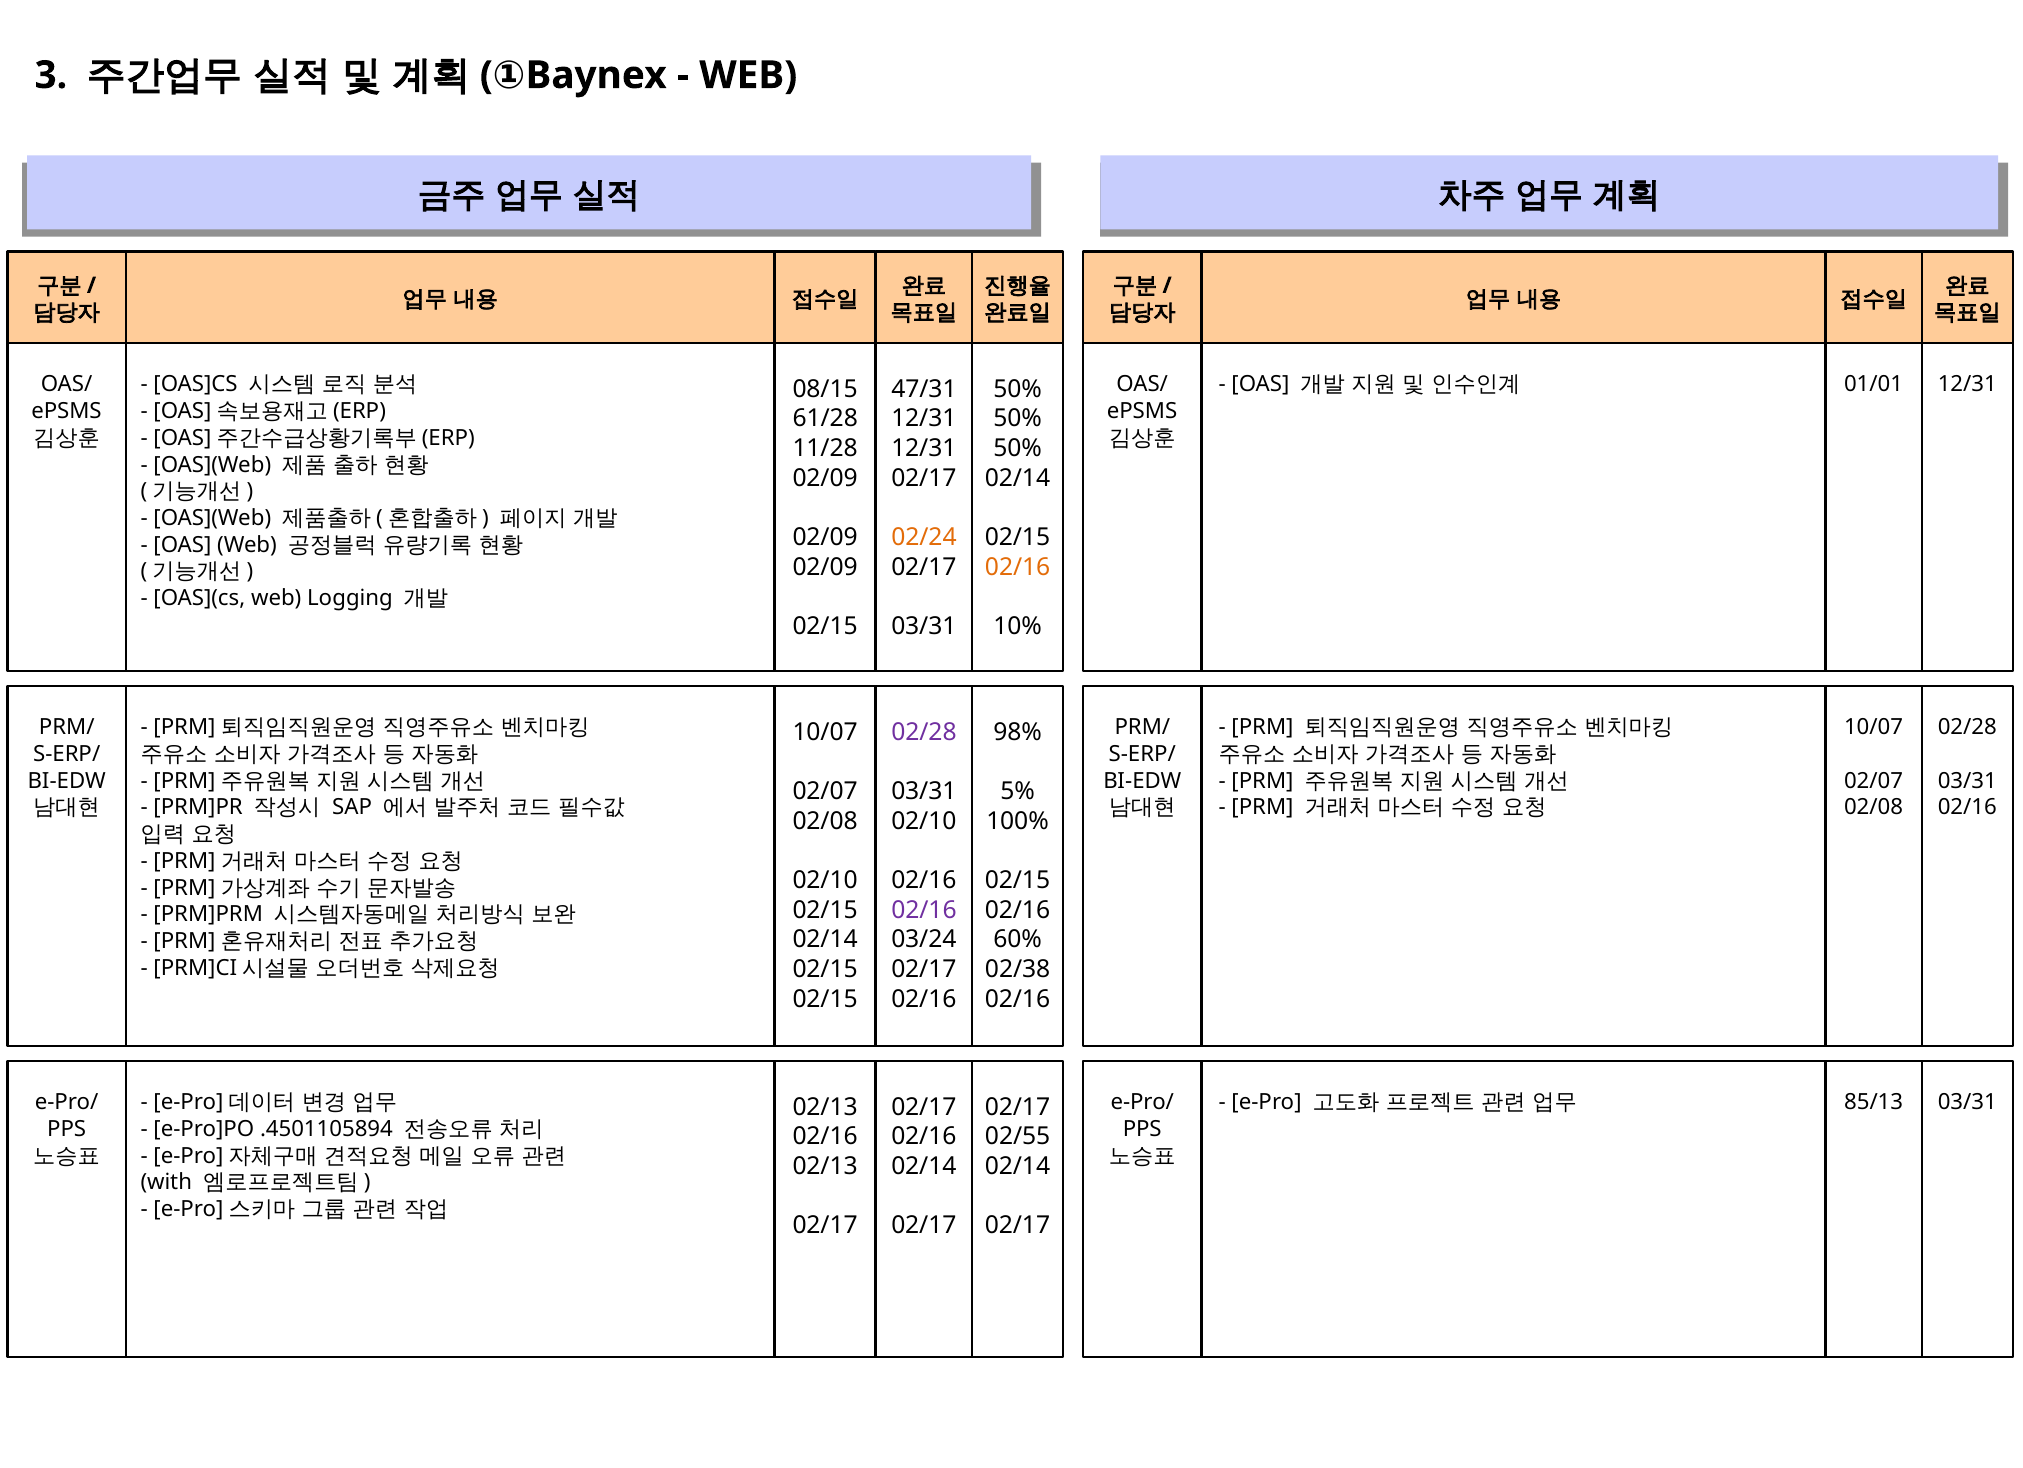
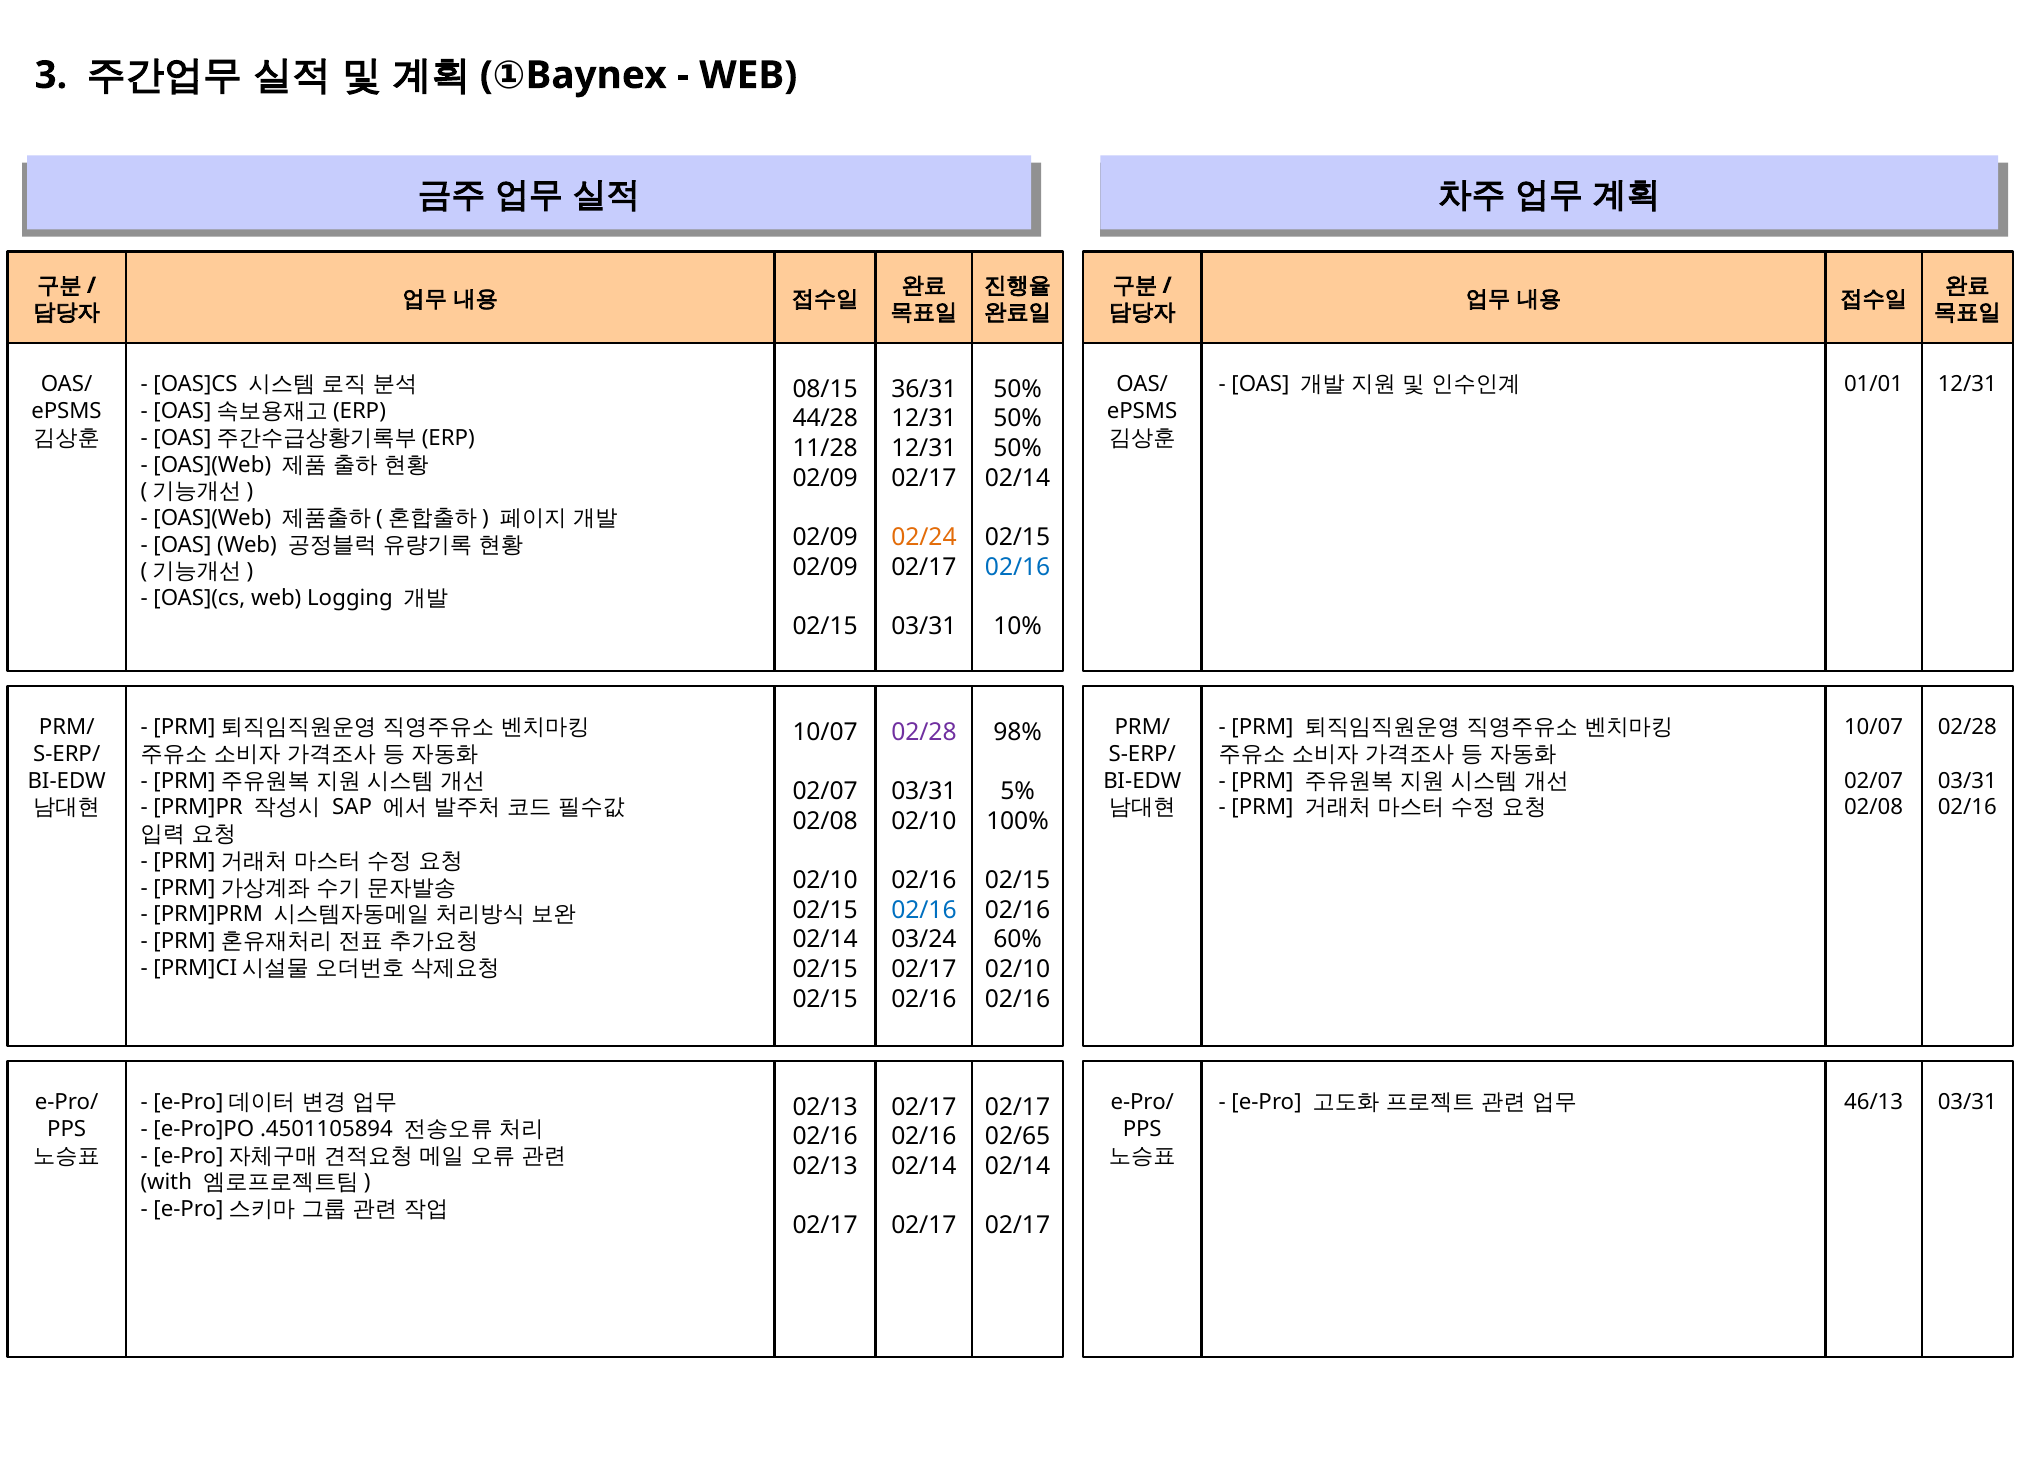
47/31: 47/31 -> 36/31
61/28: 61/28 -> 44/28
02/16 at (1018, 567) colour: orange -> blue
02/16 at (924, 910) colour: purple -> blue
02/38 at (1018, 969): 02/38 -> 02/10
85/13: 85/13 -> 46/13
02/55: 02/55 -> 02/65
